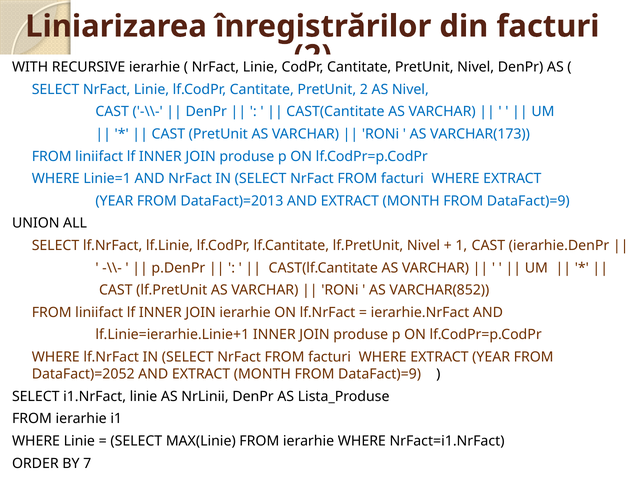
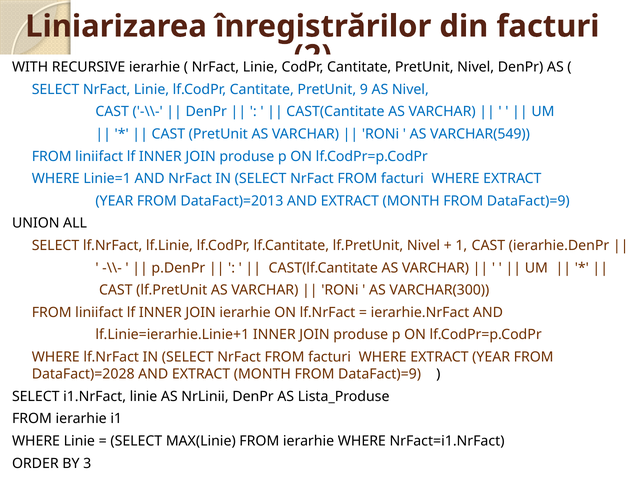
PretUnit 2: 2 -> 9
VARCHAR(173: VARCHAR(173 -> VARCHAR(549
VARCHAR(852: VARCHAR(852 -> VARCHAR(300
DataFact)=2052: DataFact)=2052 -> DataFact)=2028
7: 7 -> 3
